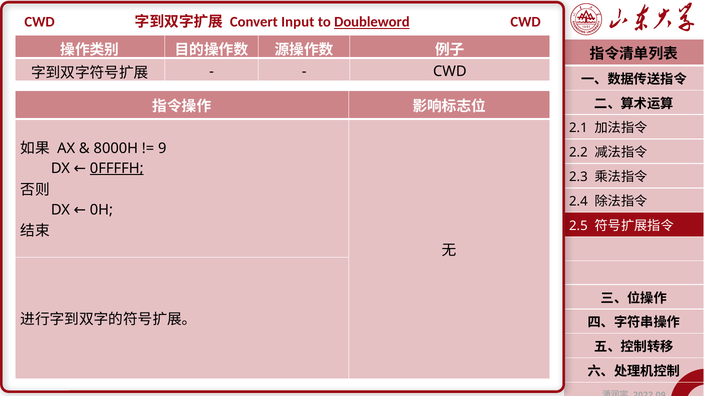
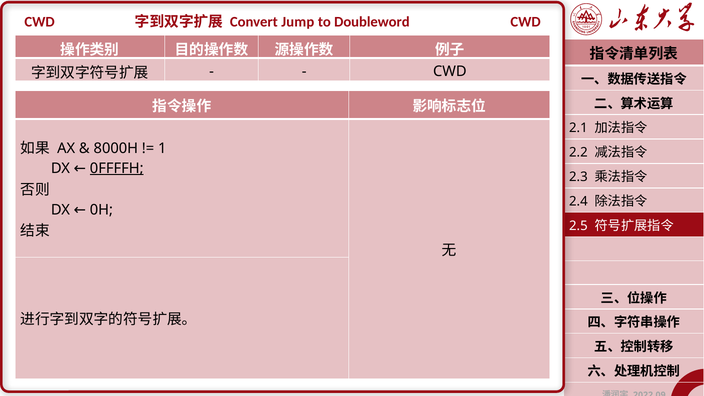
Input: Input -> Jump
Doubleword underline: present -> none
9: 9 -> 1
